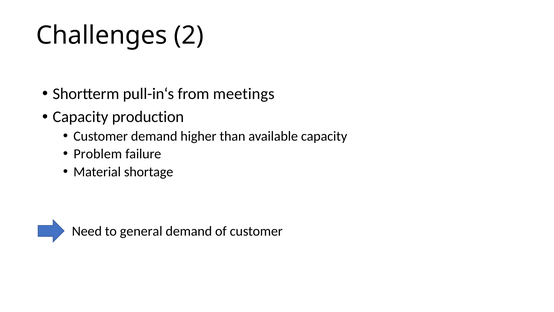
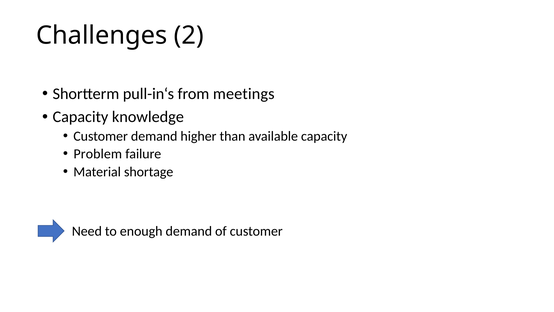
production: production -> knowledge
general: general -> enough
